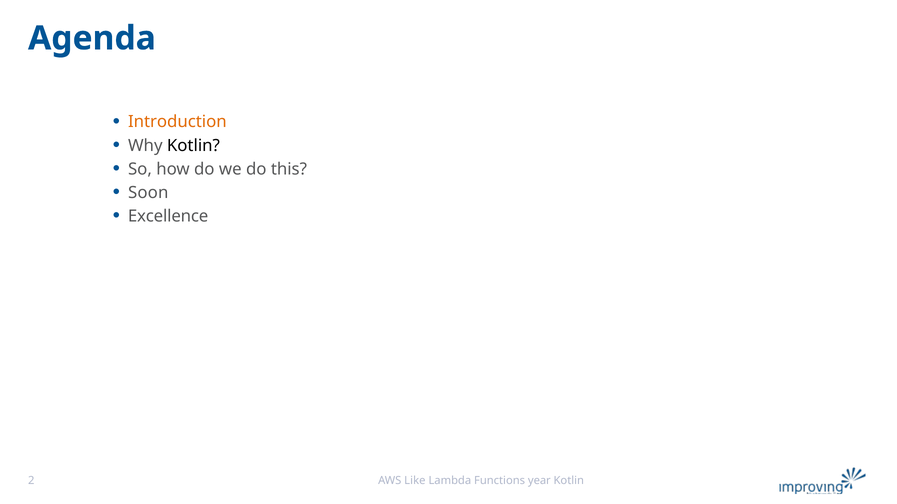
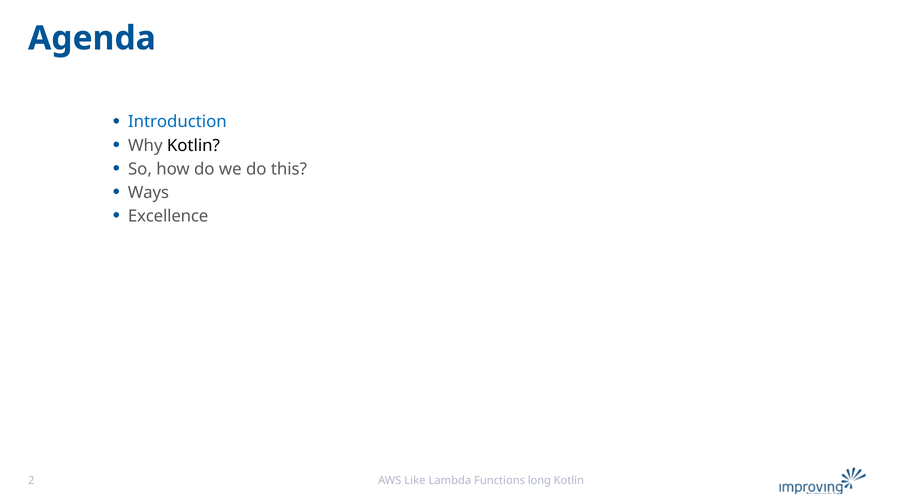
Introduction colour: orange -> blue
Soon: Soon -> Ways
year: year -> long
